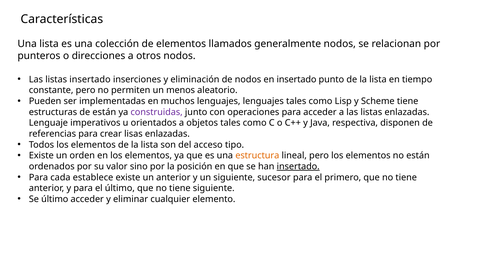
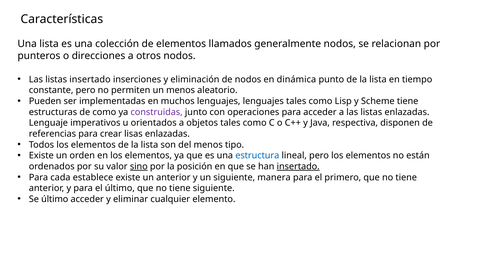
en insertado: insertado -> dinámica
de están: están -> como
del acceso: acceso -> menos
estructura colour: orange -> blue
sino underline: none -> present
sucesor: sucesor -> manera
